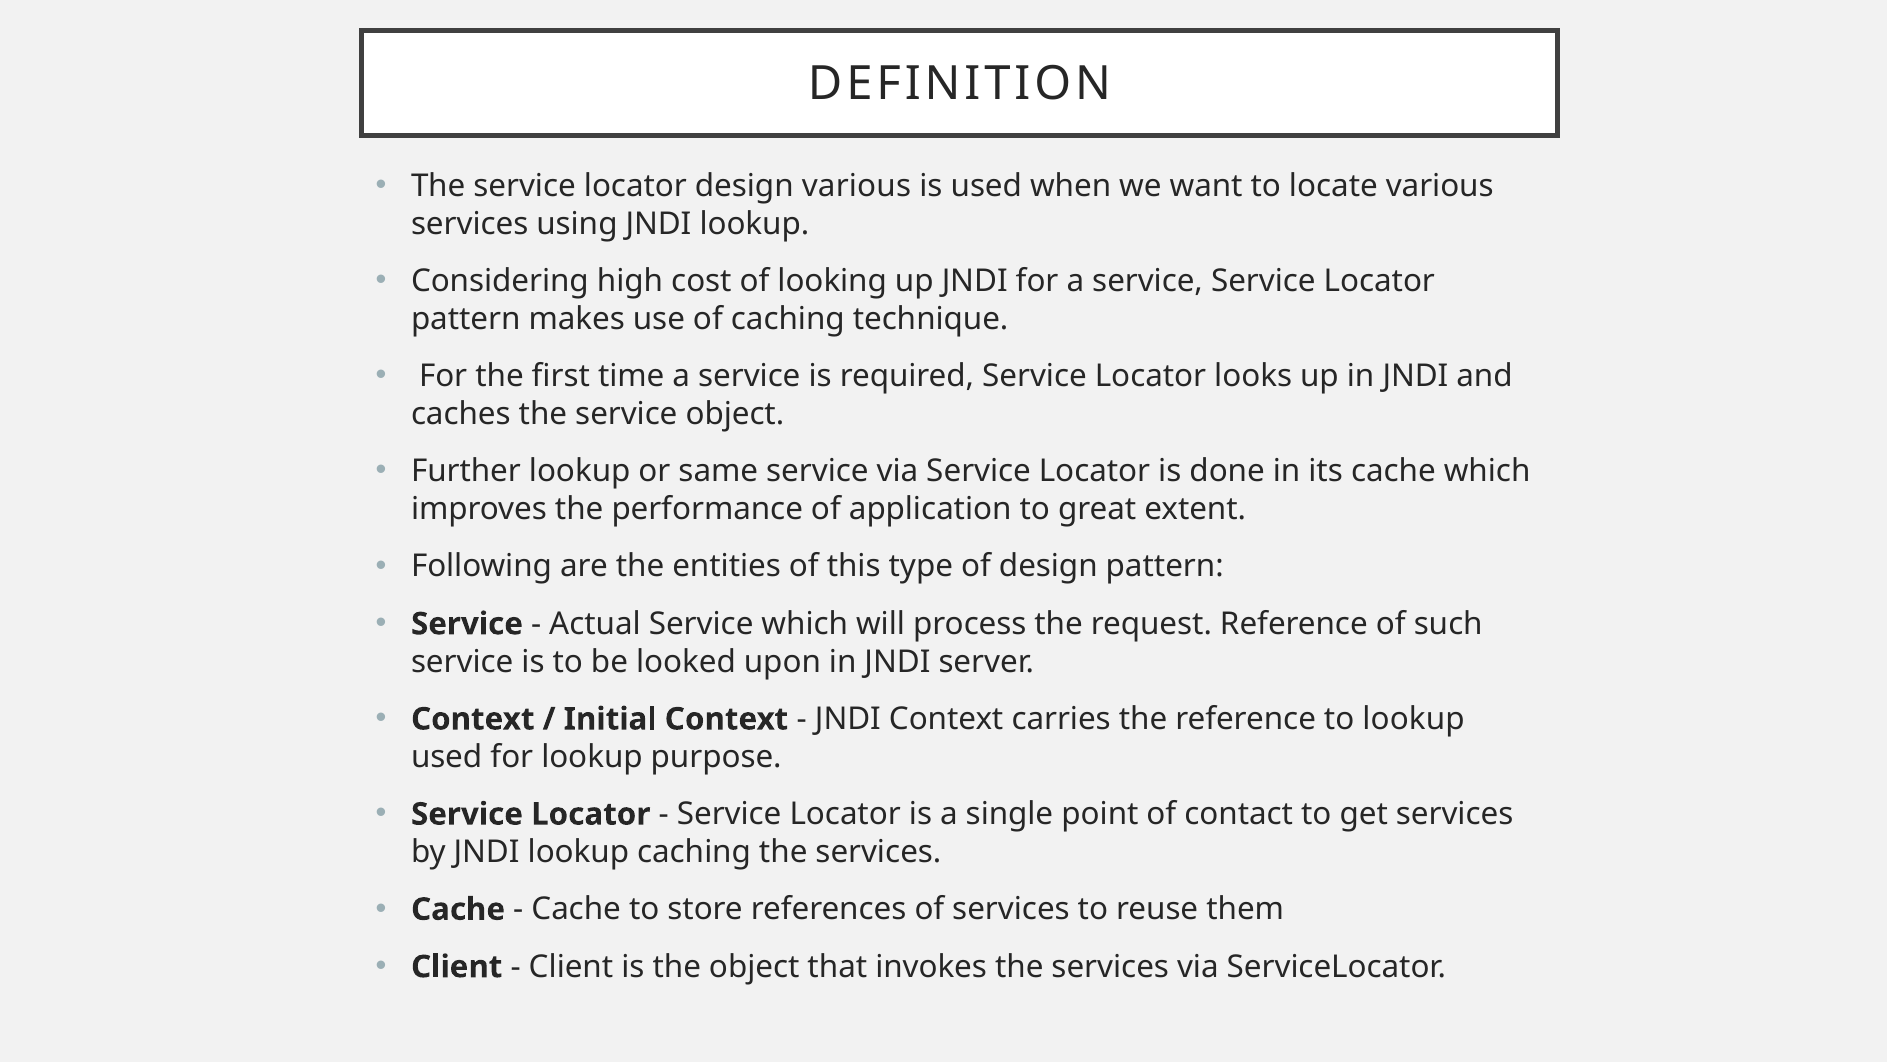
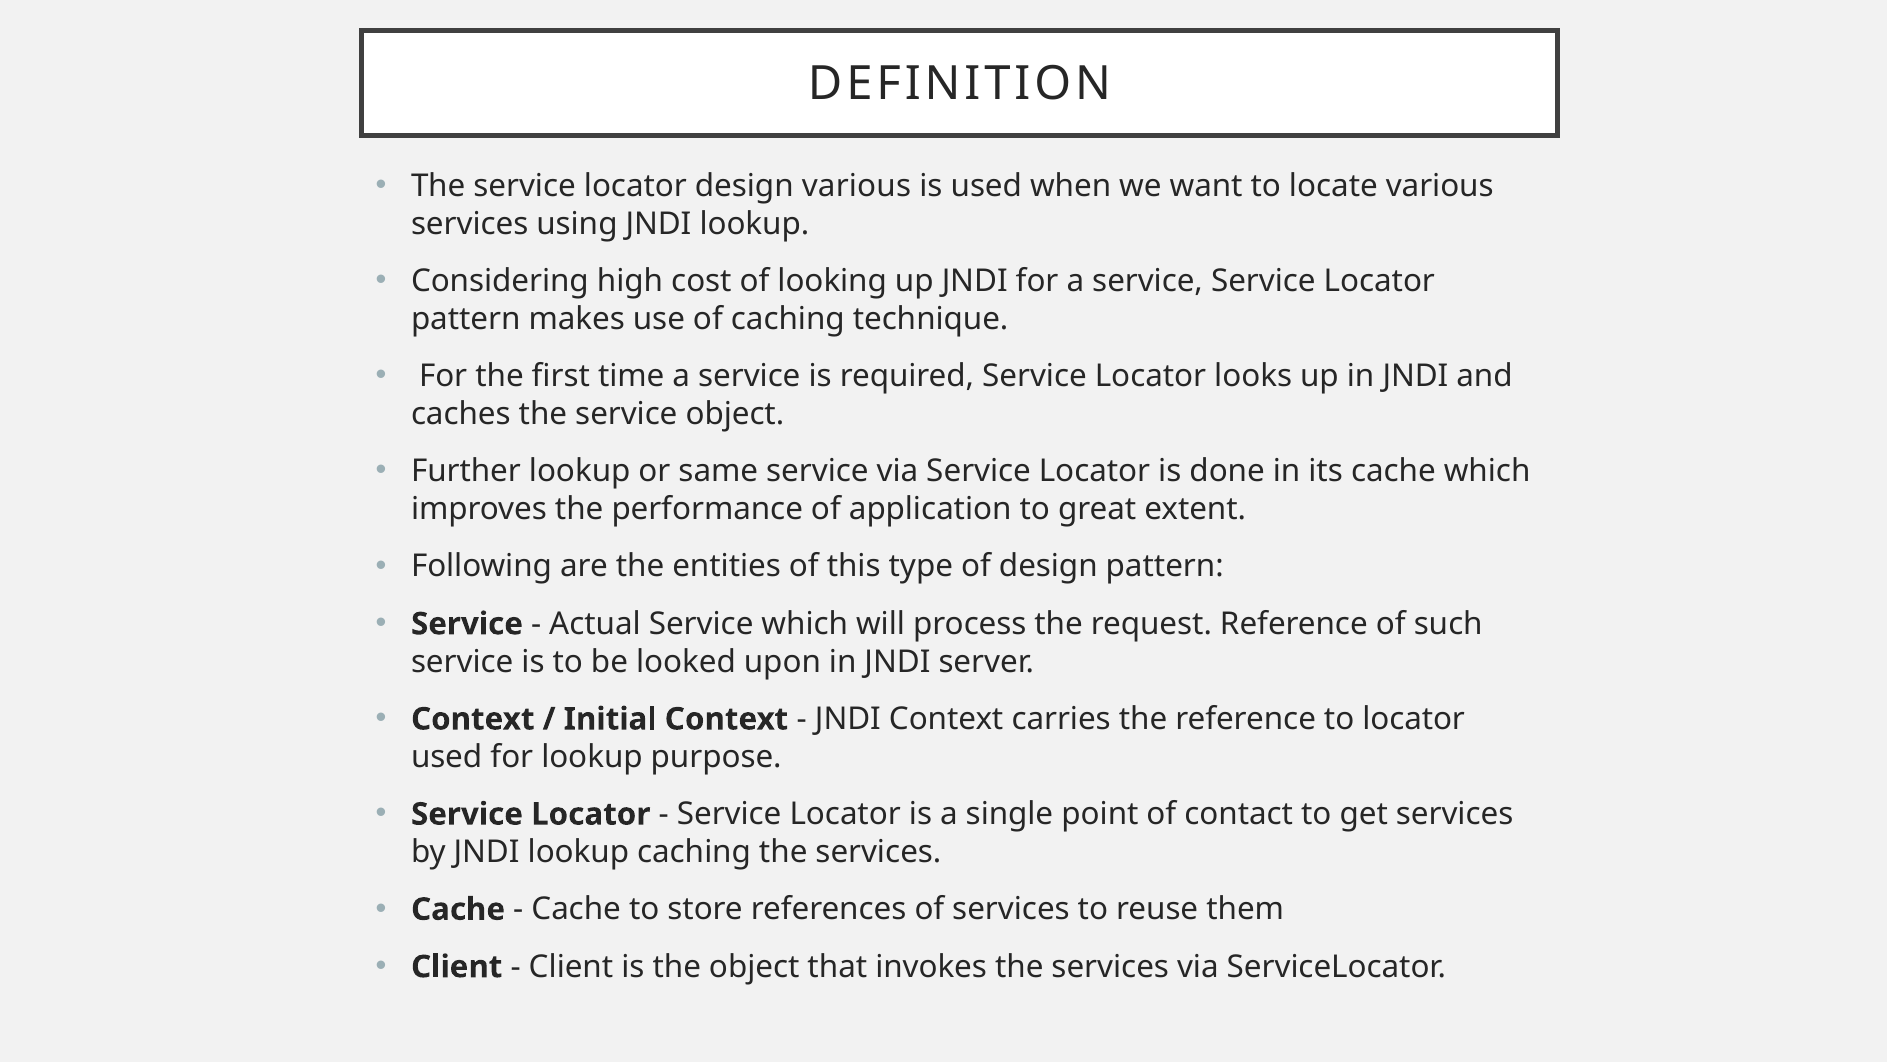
to lookup: lookup -> locator
